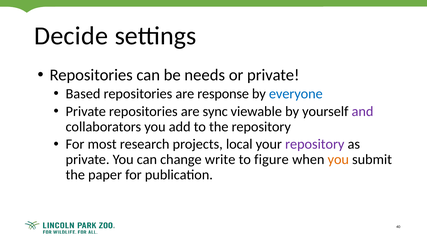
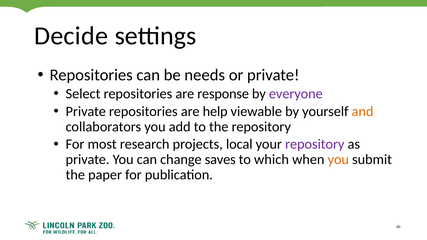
Based: Based -> Select
everyone colour: blue -> purple
sync: sync -> help
and colour: purple -> orange
write: write -> saves
figure: figure -> which
